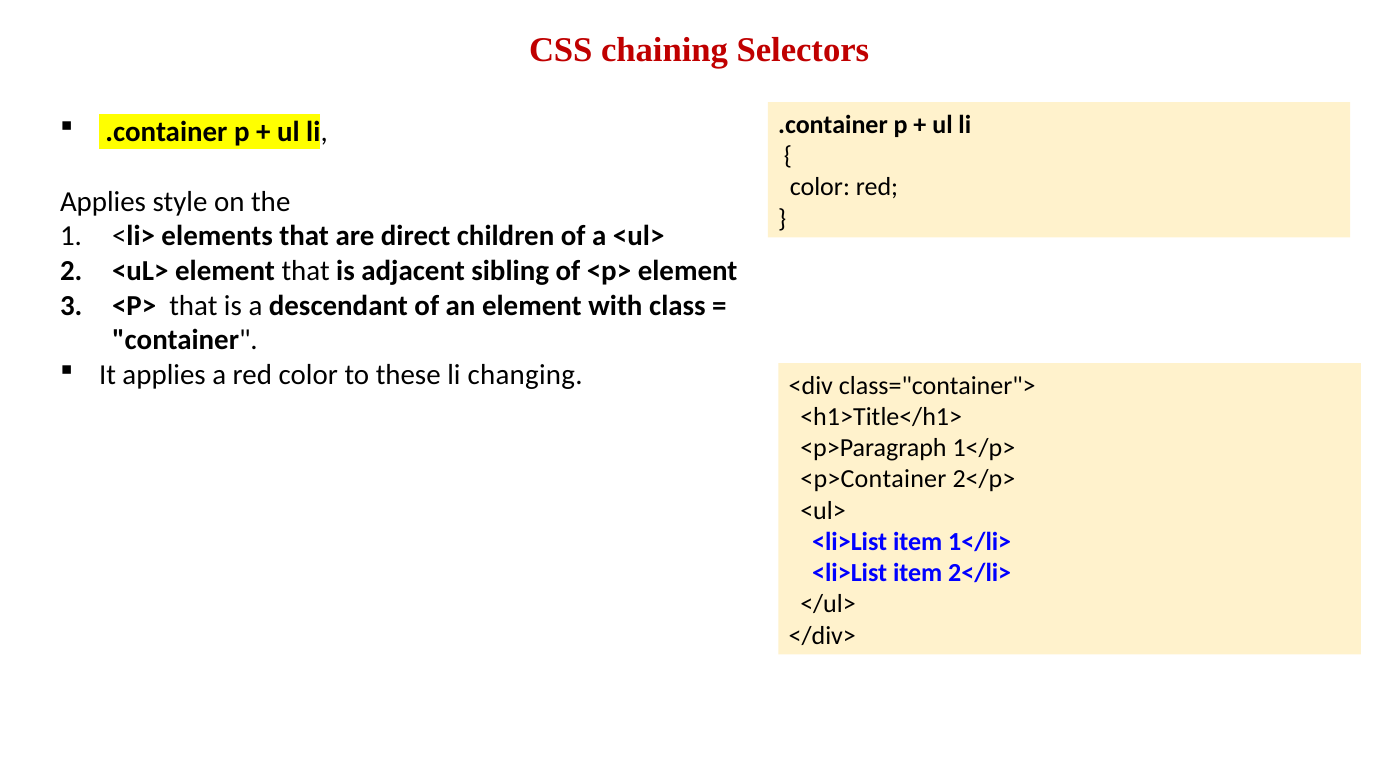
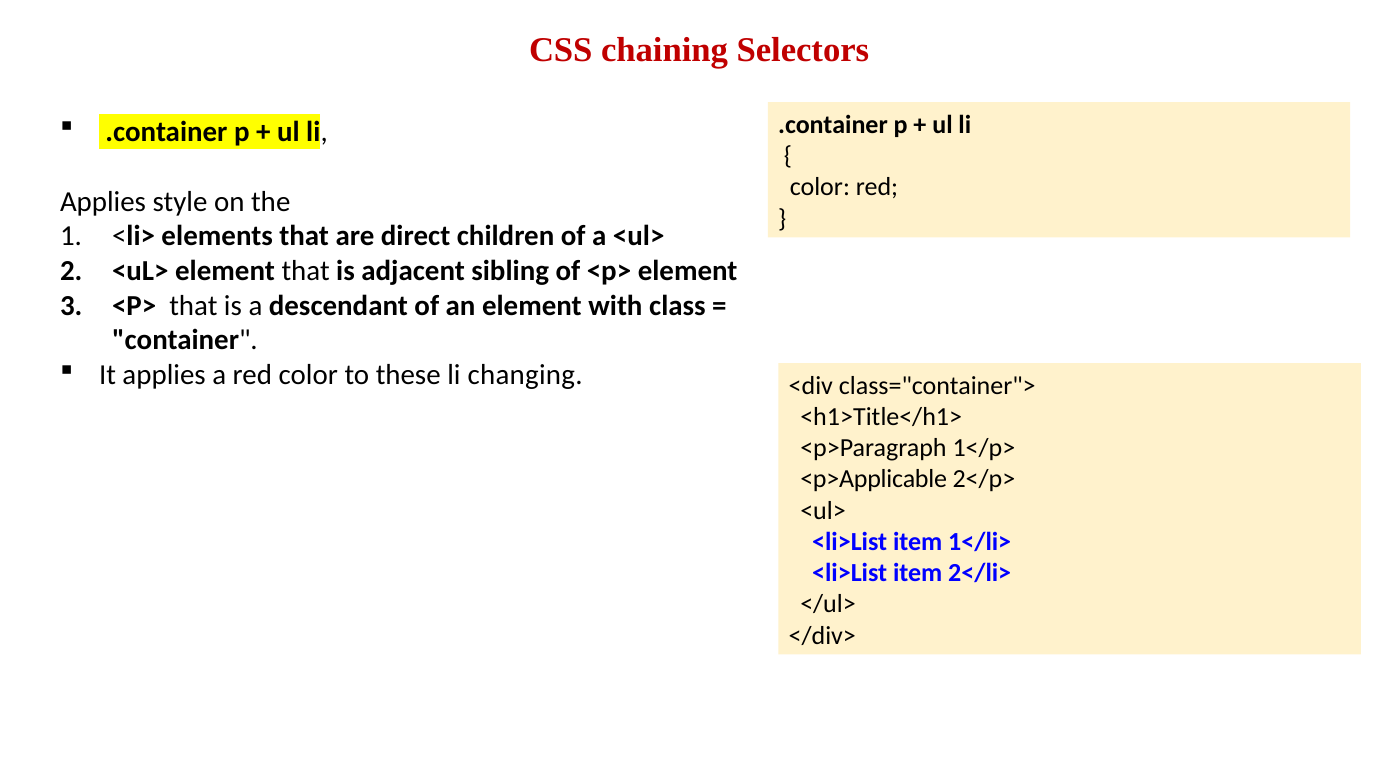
<p>Container: <p>Container -> <p>Applicable
